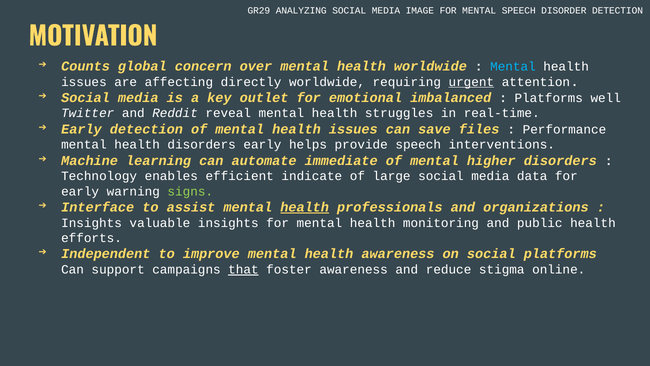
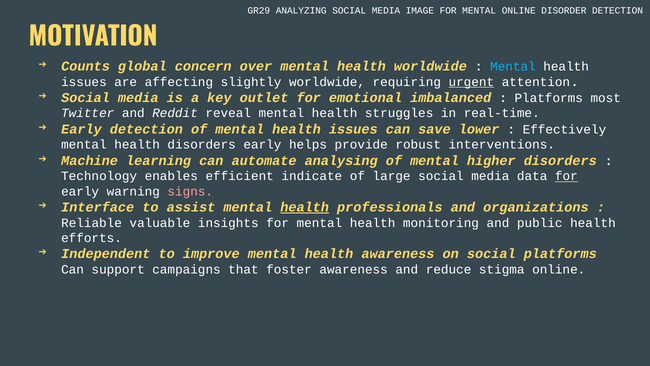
MENTAL SPEECH: SPEECH -> ONLINE
directly: directly -> slightly
well: well -> most
files: files -> lower
Performance: Performance -> Effectively
provide speech: speech -> robust
immediate: immediate -> analysing
for at (566, 176) underline: none -> present
signs colour: light green -> pink
Insights at (92, 223): Insights -> Reliable
that underline: present -> none
